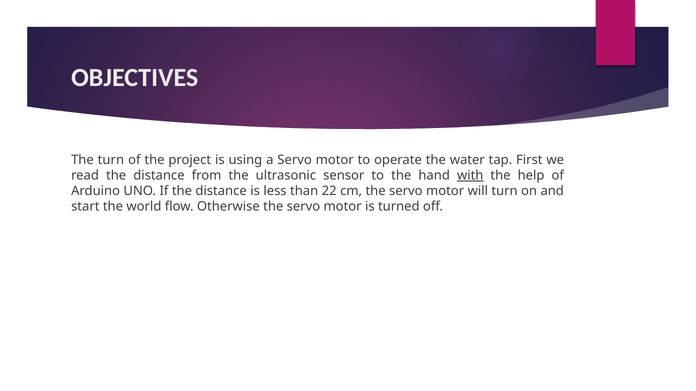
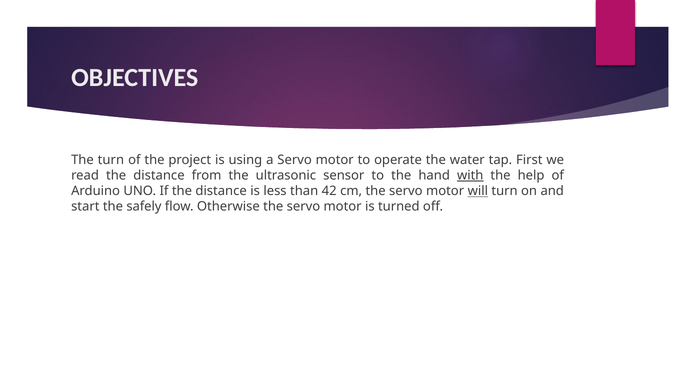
22: 22 -> 42
will underline: none -> present
world: world -> safely
